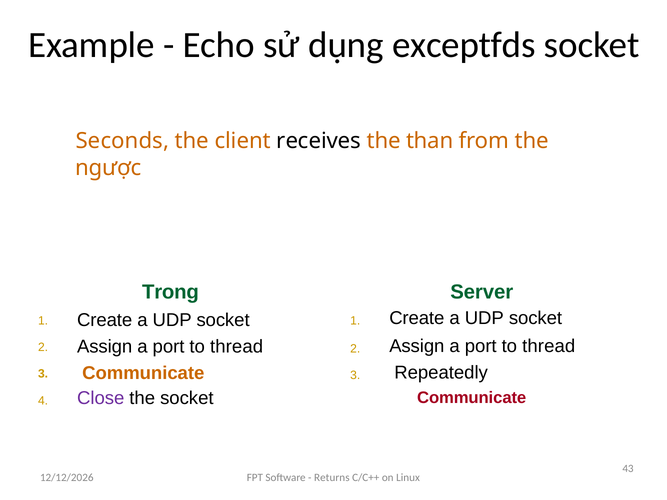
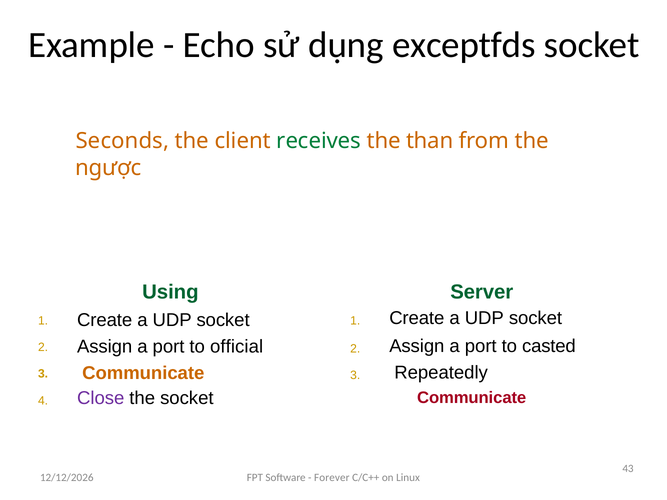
receives colour: black -> green
Trong: Trong -> Using
thread at (549, 346): thread -> casted
thread at (237, 347): thread -> official
Returns: Returns -> Forever
